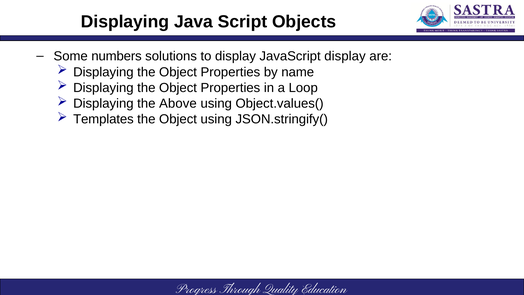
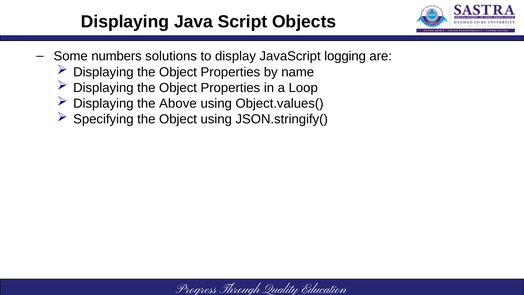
JavaScript display: display -> logging
Templates: Templates -> Specifying
